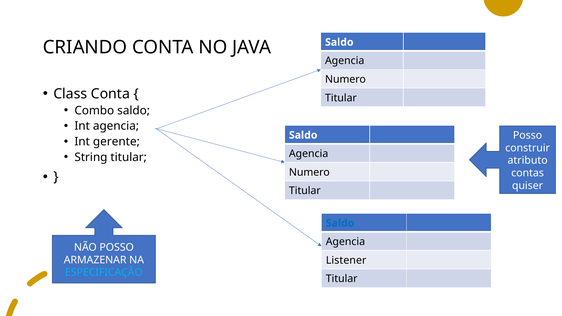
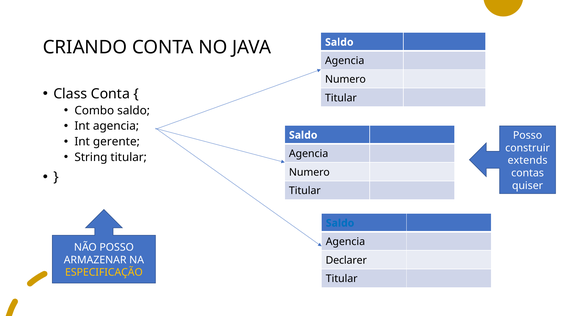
atributo: atributo -> extends
Listener: Listener -> Declarer
ESPECIFICAÇÃO colour: light blue -> yellow
